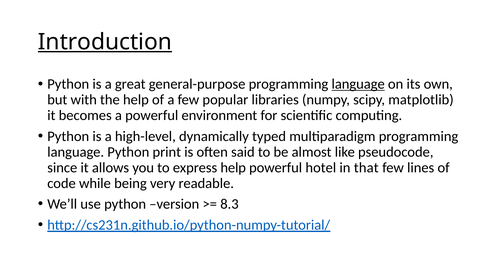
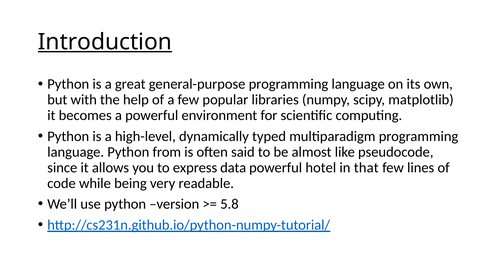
language at (358, 84) underline: present -> none
print: print -> from
express help: help -> data
8.3: 8.3 -> 5.8
